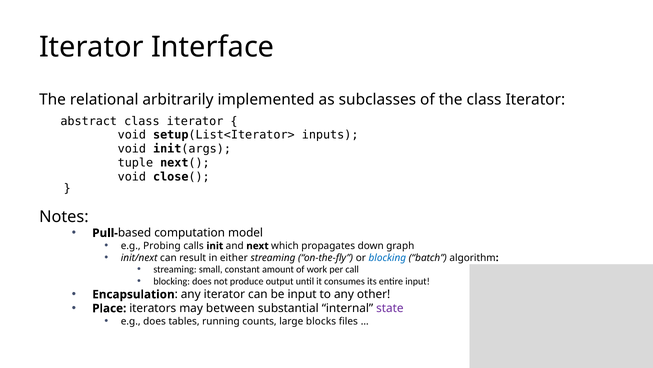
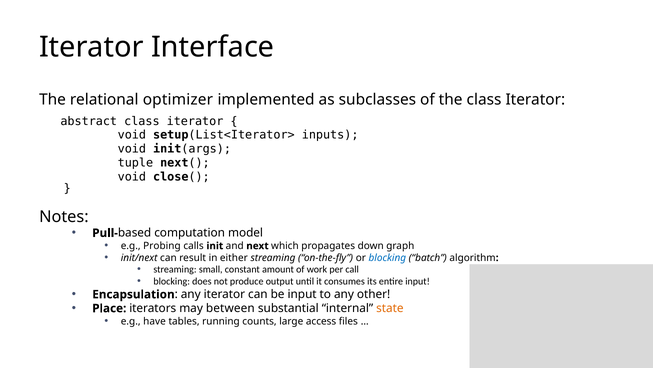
arbitrarily: arbitrarily -> optimizer
state colour: purple -> orange
e.g does: does -> have
blocks: blocks -> access
